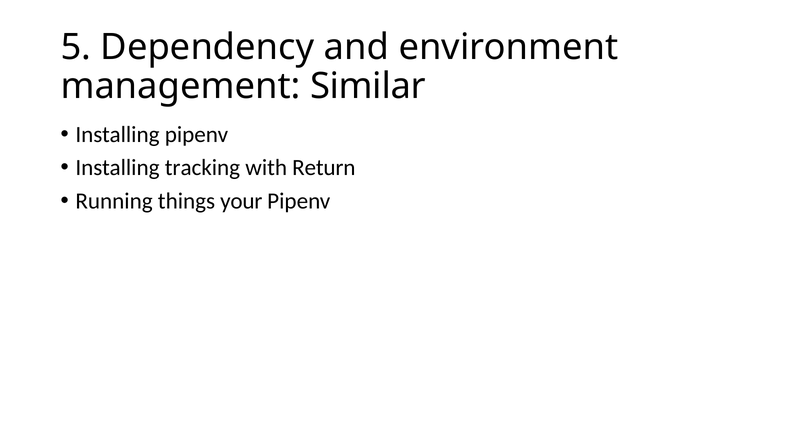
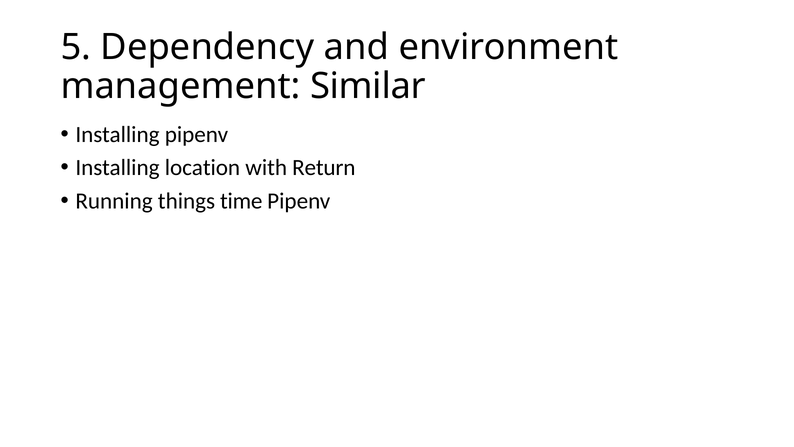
tracking: tracking -> location
your: your -> time
